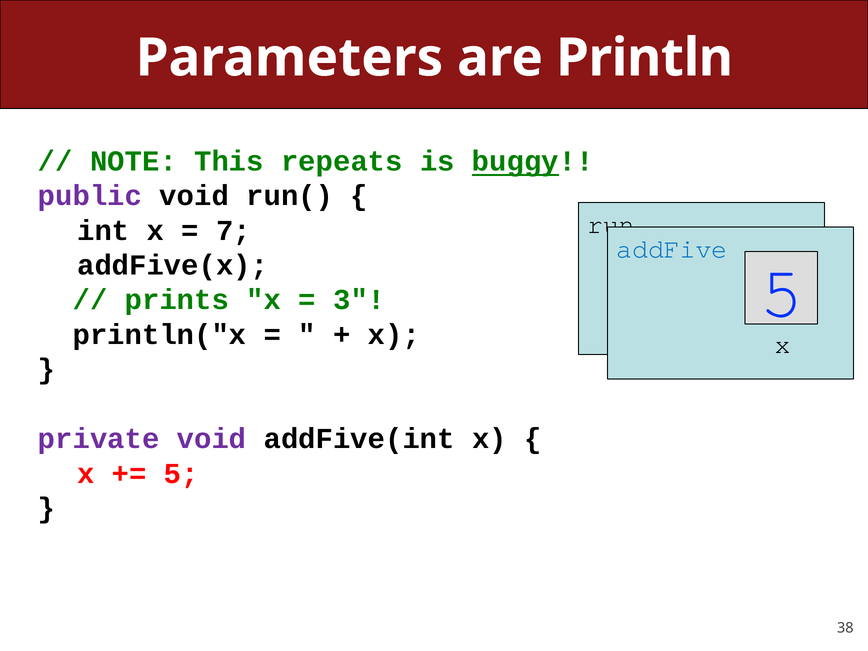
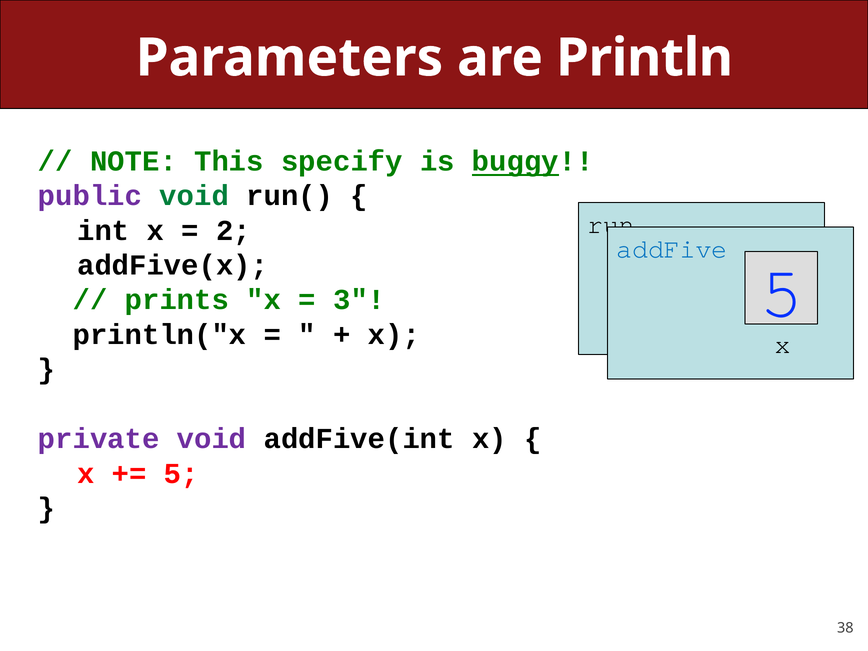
repeats: repeats -> specify
void at (194, 196) colour: black -> green
7: 7 -> 2
